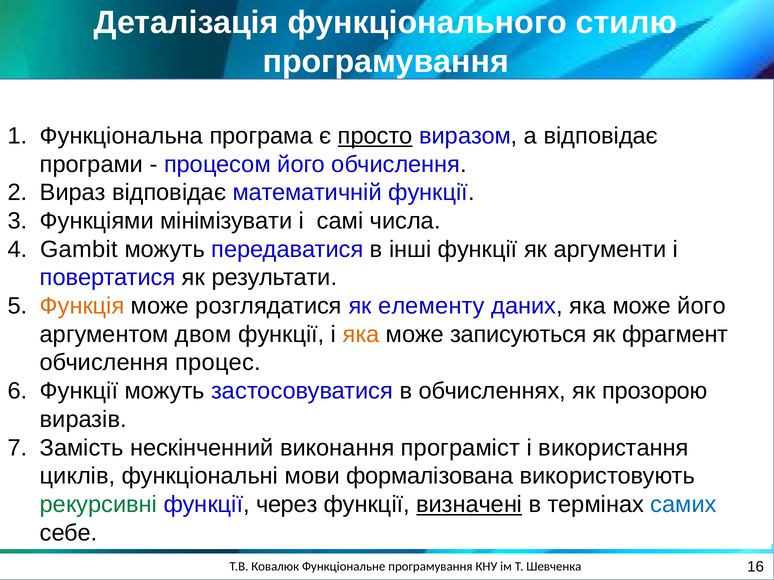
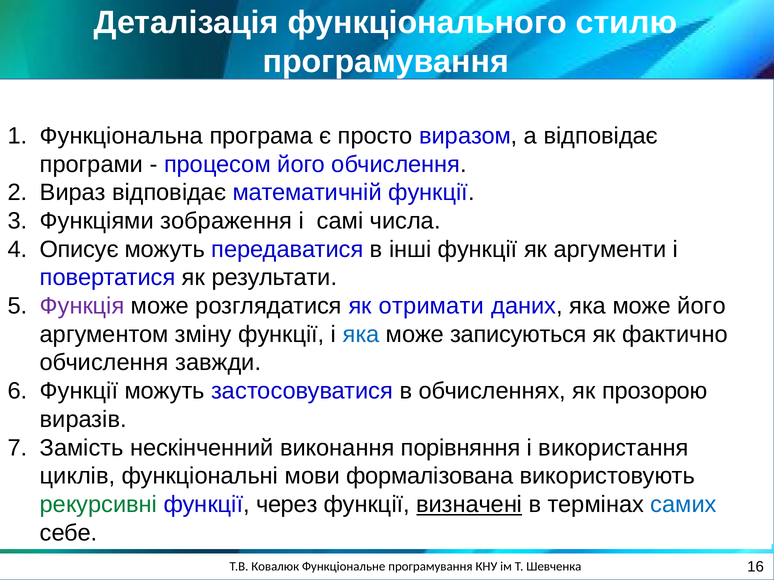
просто underline: present -> none
мінімізувати: мінімізувати -> зображення
Gambit: Gambit -> Описує
Функція colour: orange -> purple
елементу: елементу -> отримати
двом: двом -> зміну
яка at (361, 335) colour: orange -> blue
фрагмент: фрагмент -> фактично
процес: процес -> завжди
програміст: програміст -> порівняння
